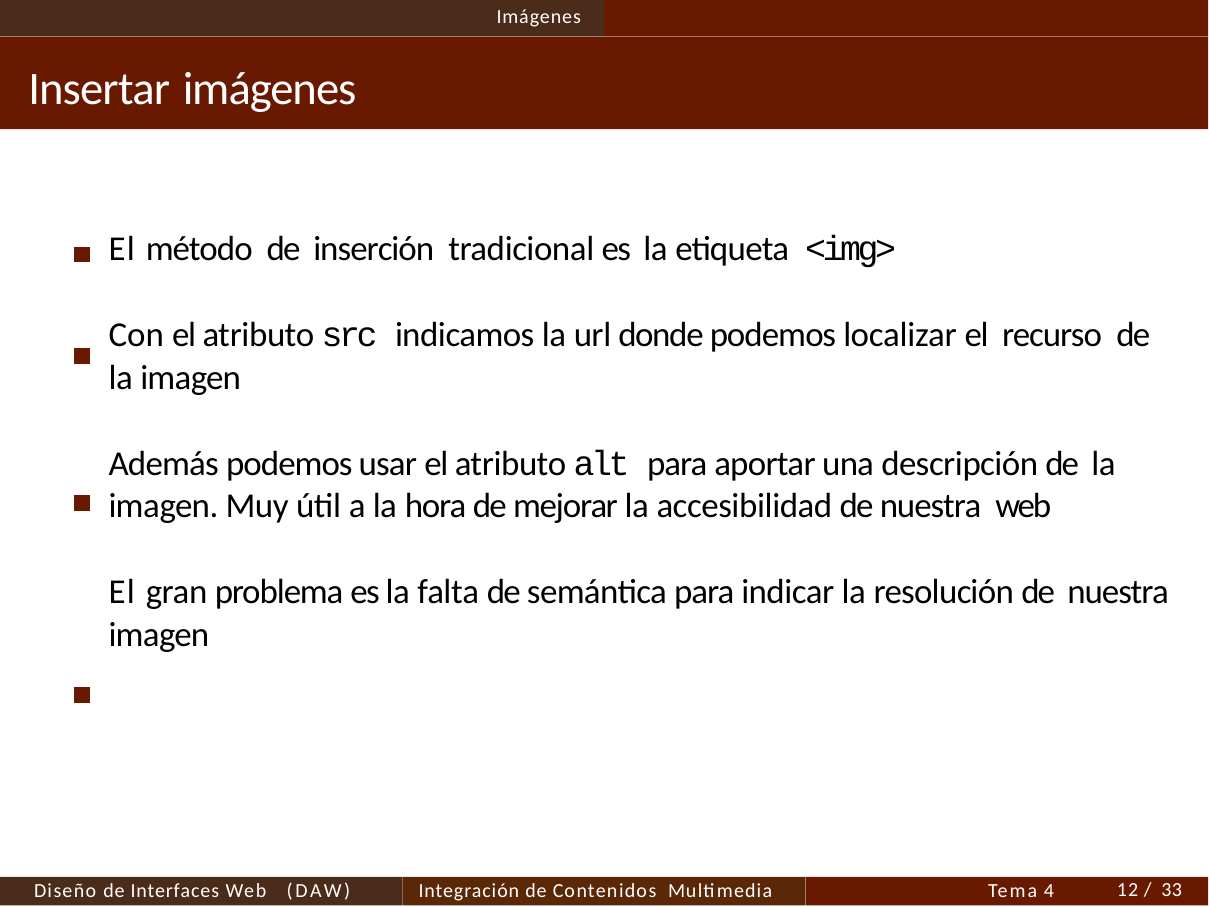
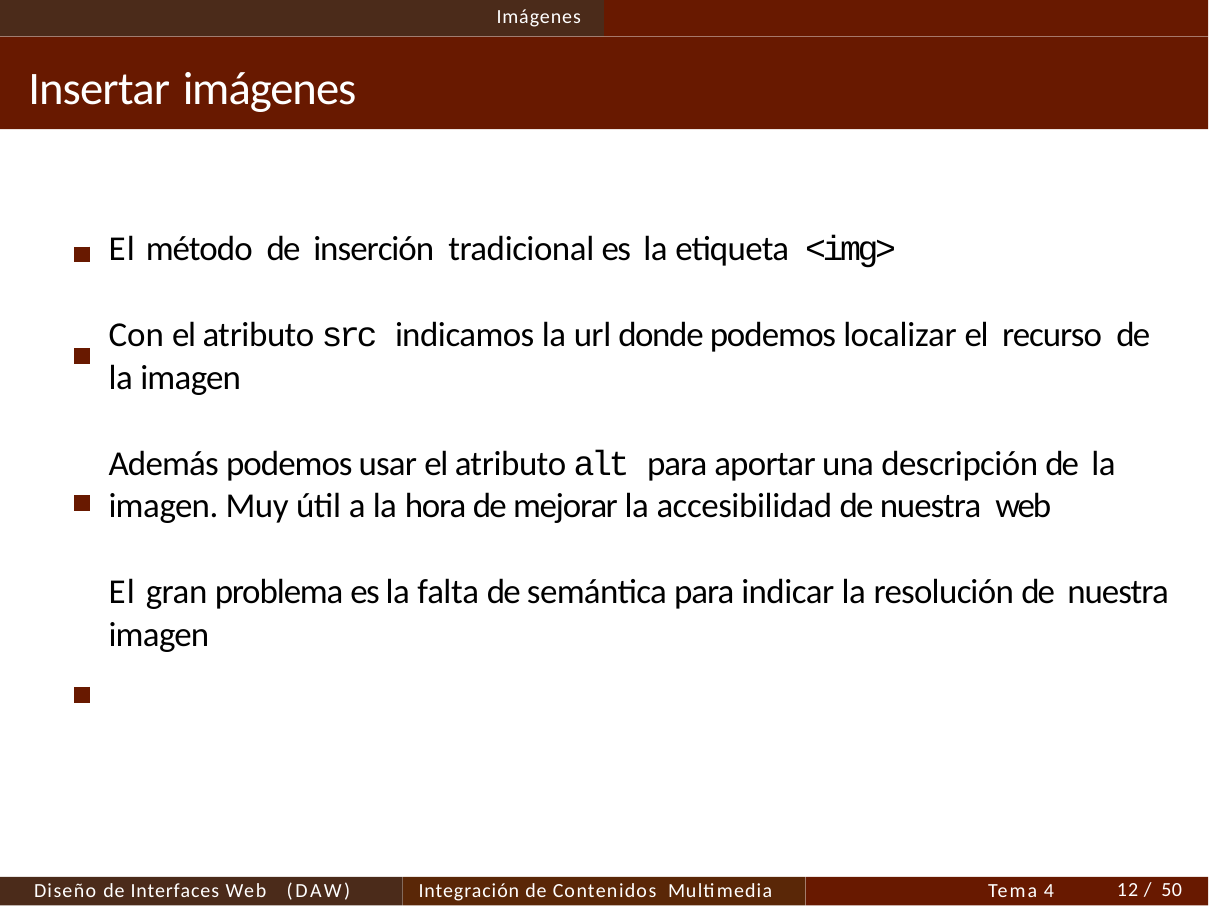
33: 33 -> 50
